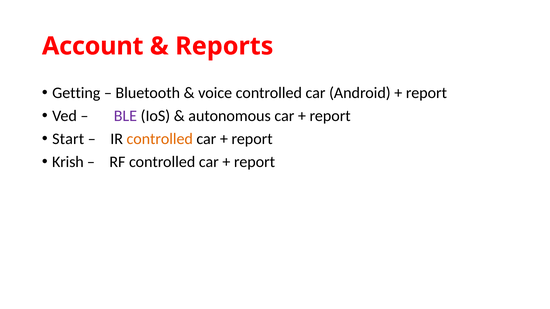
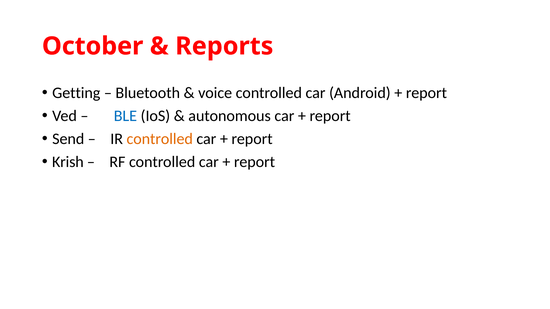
Account: Account -> October
BLE colour: purple -> blue
Start: Start -> Send
